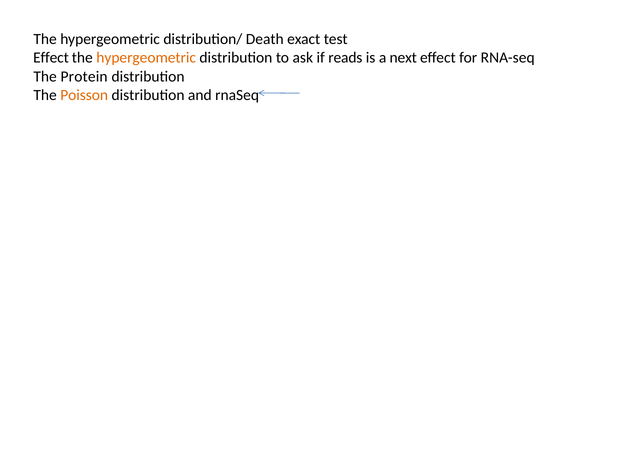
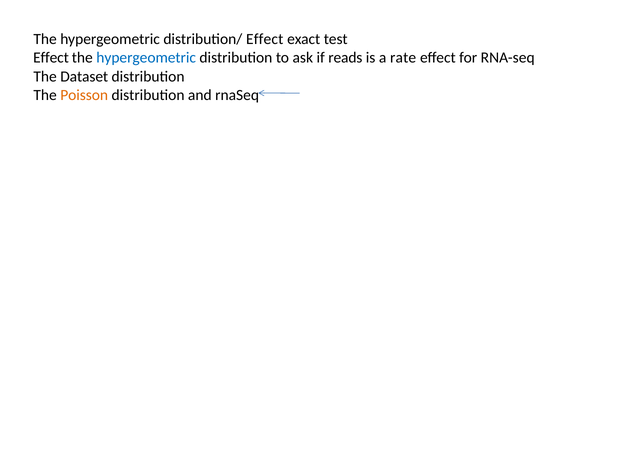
distribution/ Death: Death -> Effect
hypergeometric at (146, 58) colour: orange -> blue
next: next -> rate
Protein: Protein -> Dataset
